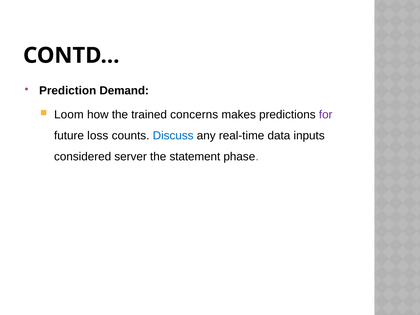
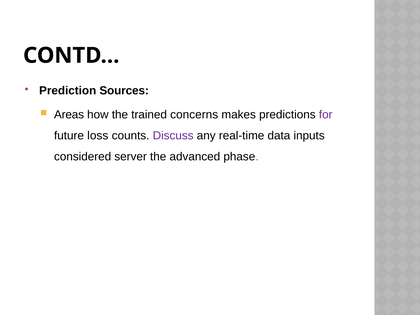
Demand: Demand -> Sources
Loom: Loom -> Areas
Discuss colour: blue -> purple
statement: statement -> advanced
